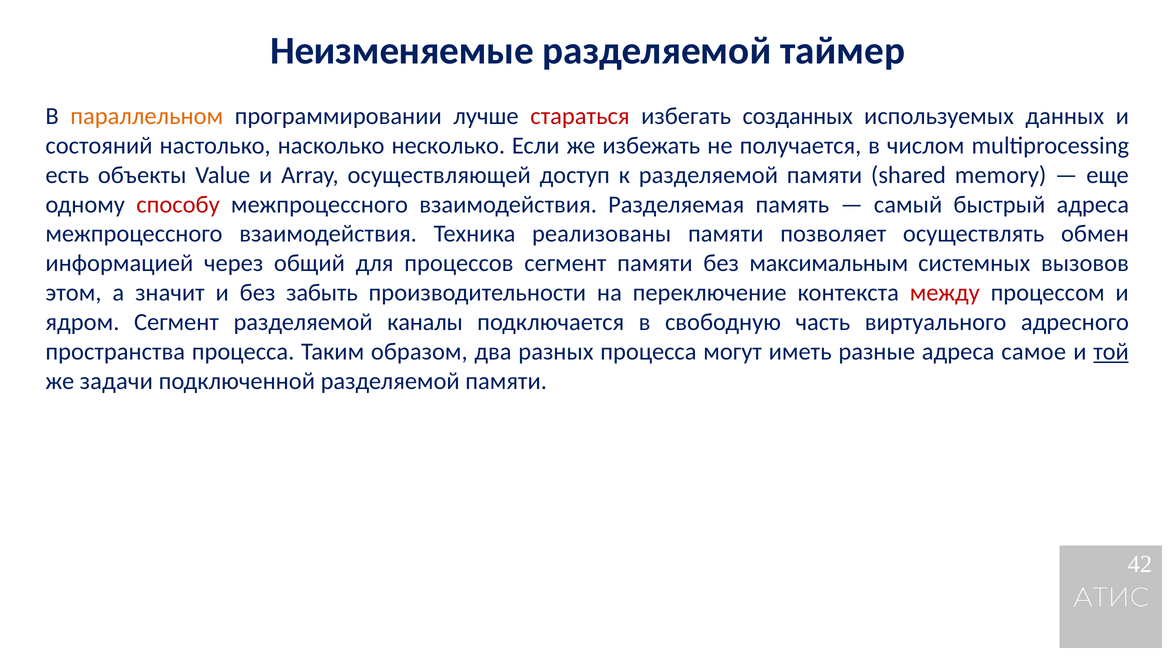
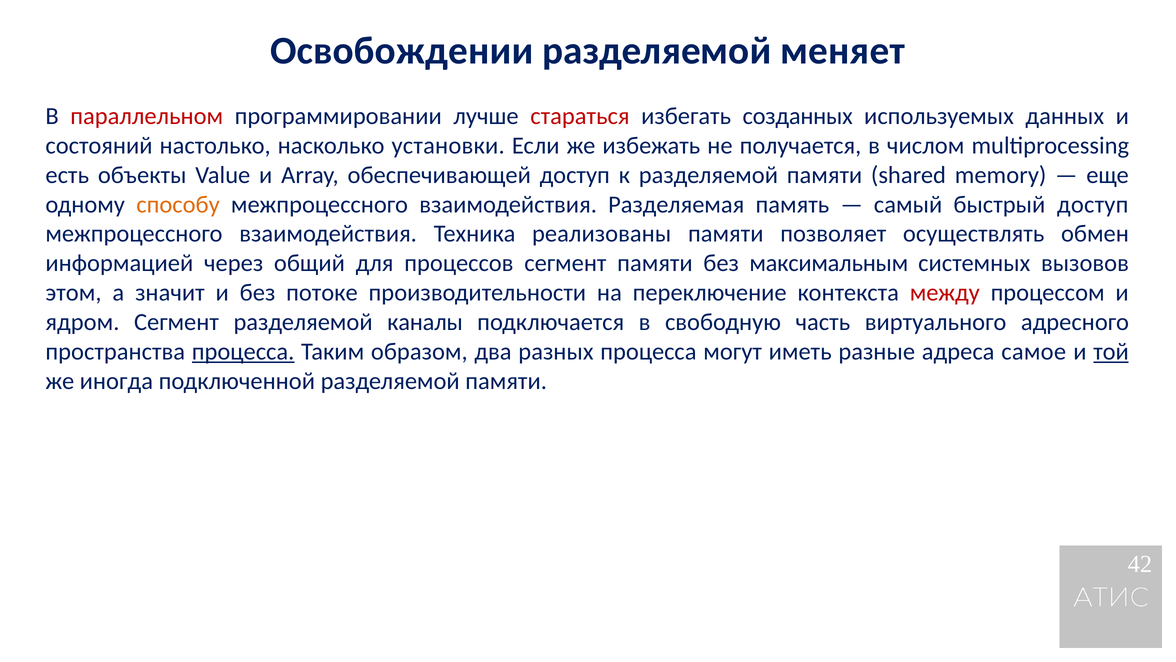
Неизменяемые: Неизменяемые -> Освобождении
таймер: таймер -> меняет
параллельном colour: orange -> red
несколько: несколько -> установки
осуществляющей: осуществляющей -> обеспечивающей
способу colour: red -> orange
быстрый адреса: адреса -> доступ
забыть: забыть -> потоке
процесса at (243, 351) underline: none -> present
задачи: задачи -> иногда
